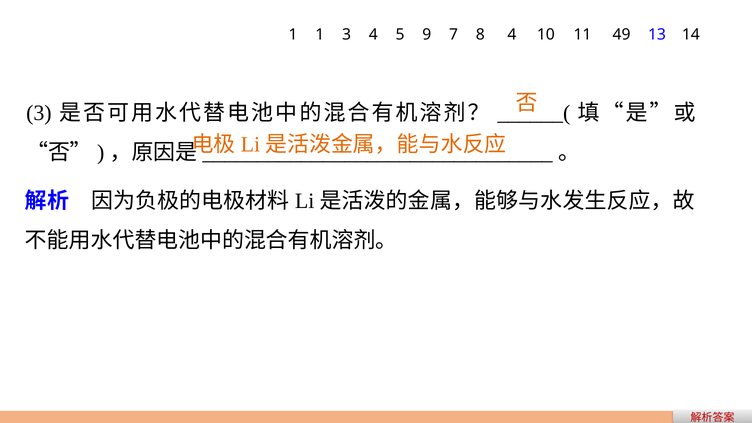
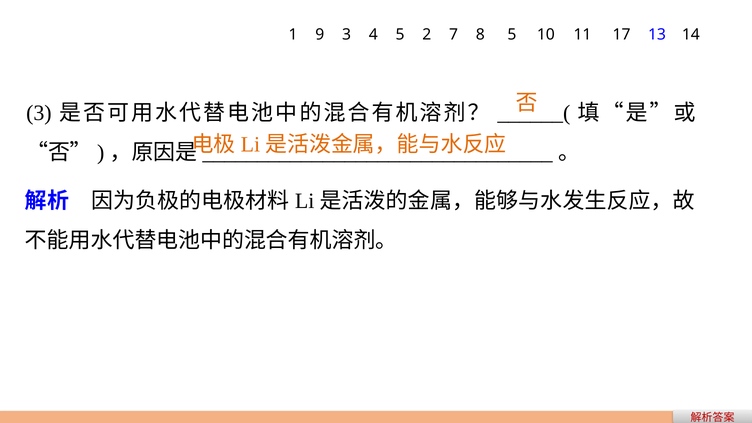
1 1: 1 -> 9
9: 9 -> 2
8 4: 4 -> 5
49: 49 -> 17
